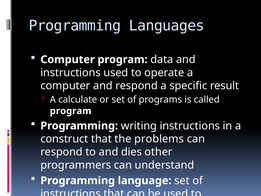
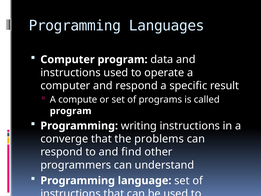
calculate: calculate -> compute
construct at (64, 139): construct -> converge
dies: dies -> find
